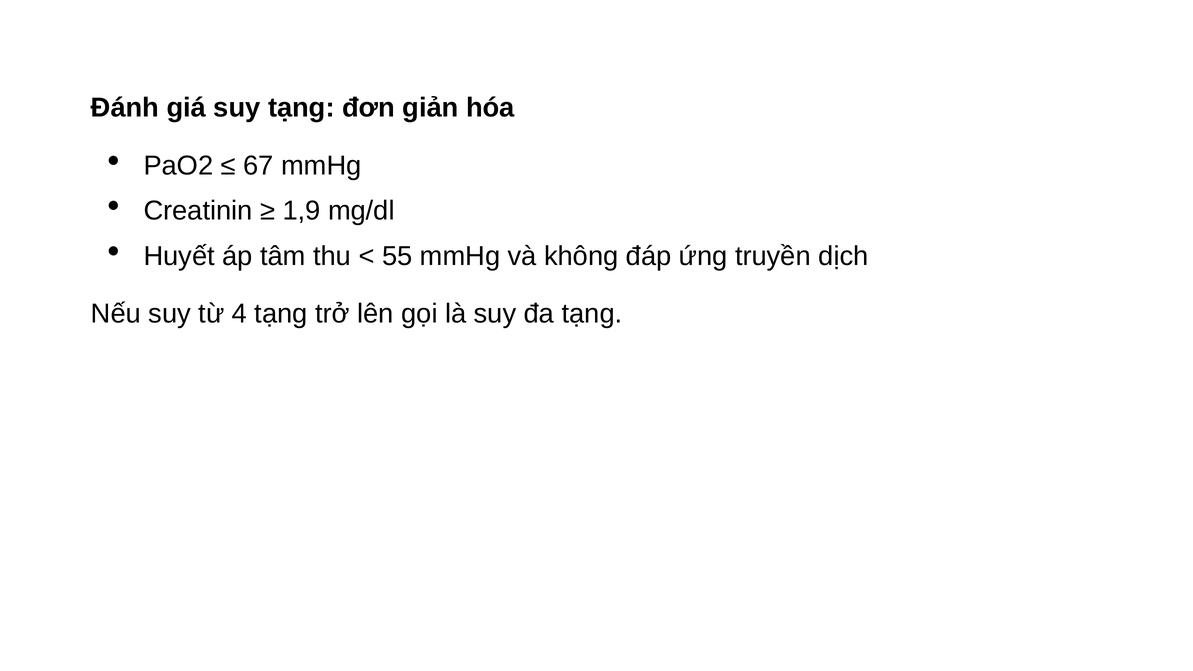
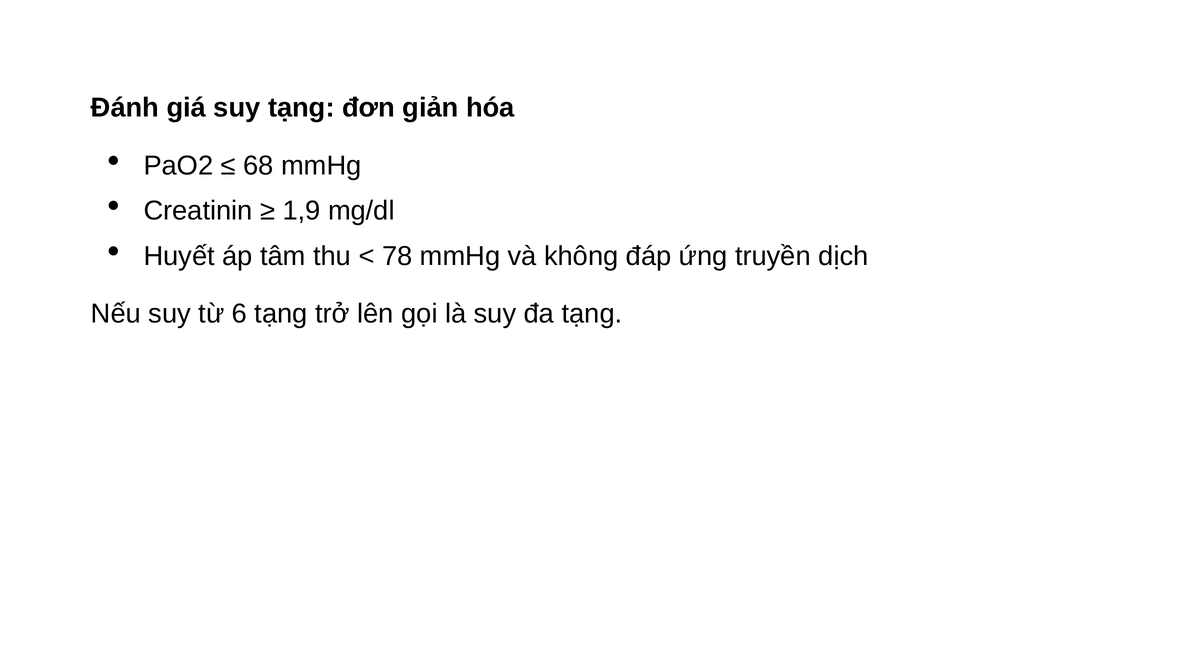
67: 67 -> 68
55: 55 -> 78
4: 4 -> 6
